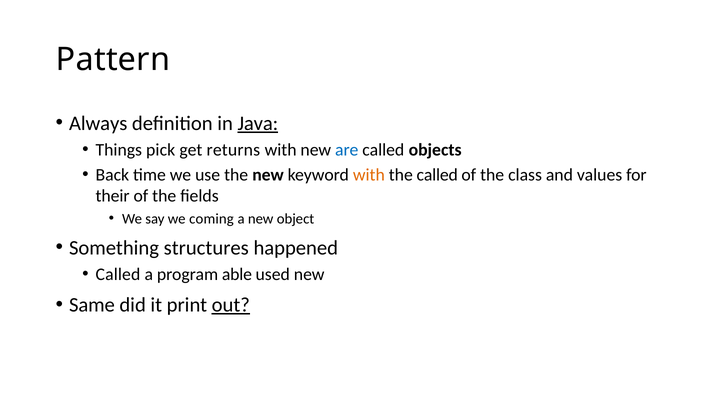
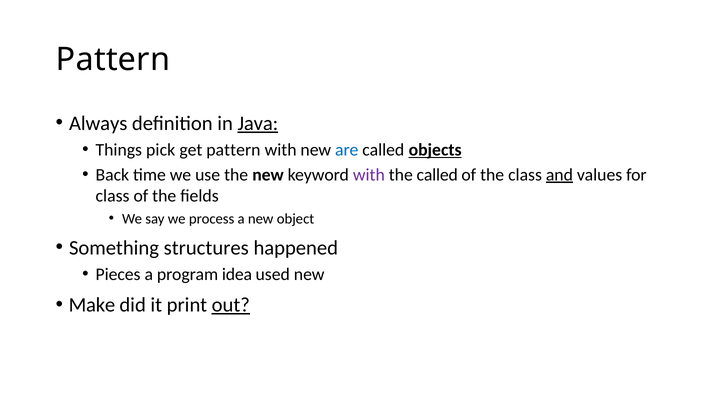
get returns: returns -> pattern
objects underline: none -> present
with at (369, 175) colour: orange -> purple
and underline: none -> present
their at (113, 196): their -> class
coming: coming -> process
Called at (118, 274): Called -> Pieces
able: able -> idea
Same: Same -> Make
